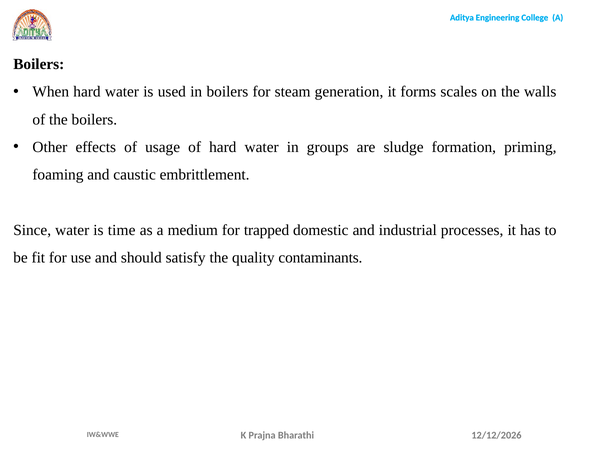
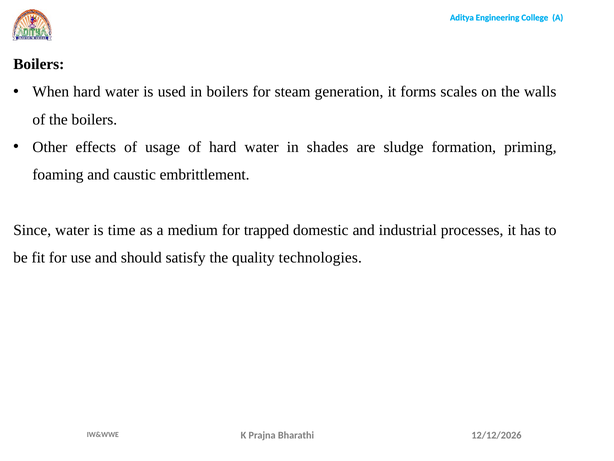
groups: groups -> shades
contaminants: contaminants -> technologies
